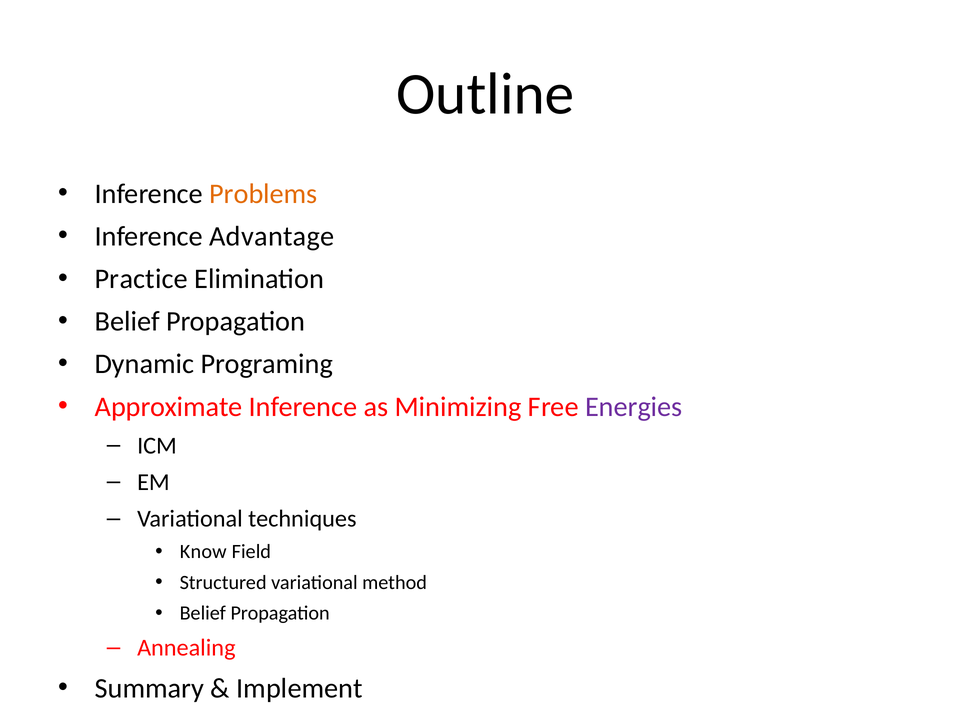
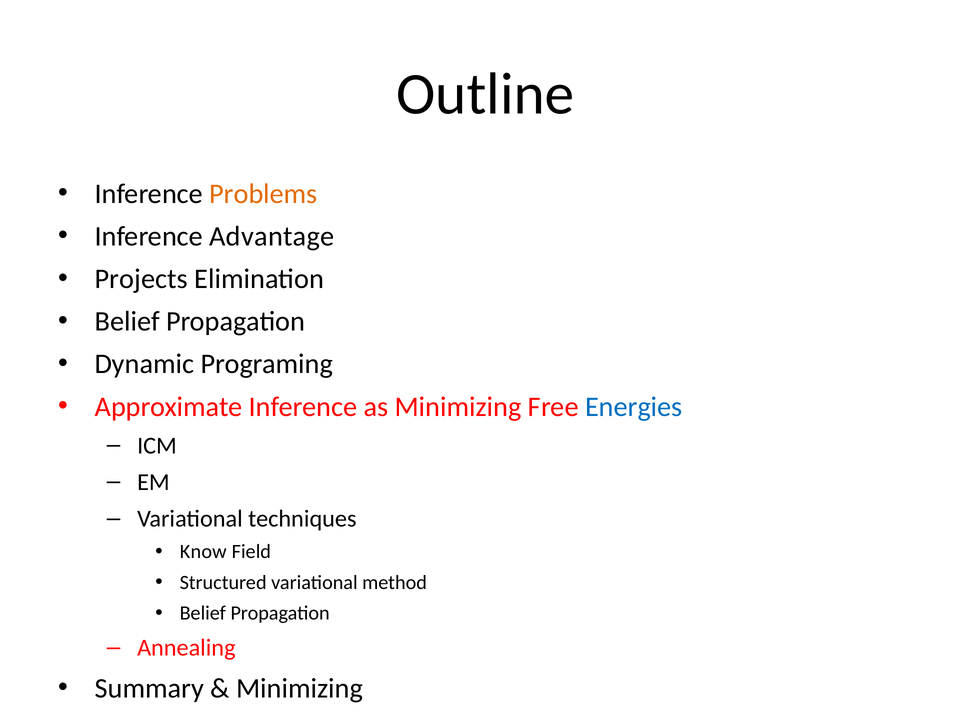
Practice: Practice -> Projects
Energies colour: purple -> blue
Implement at (300, 689): Implement -> Minimizing
